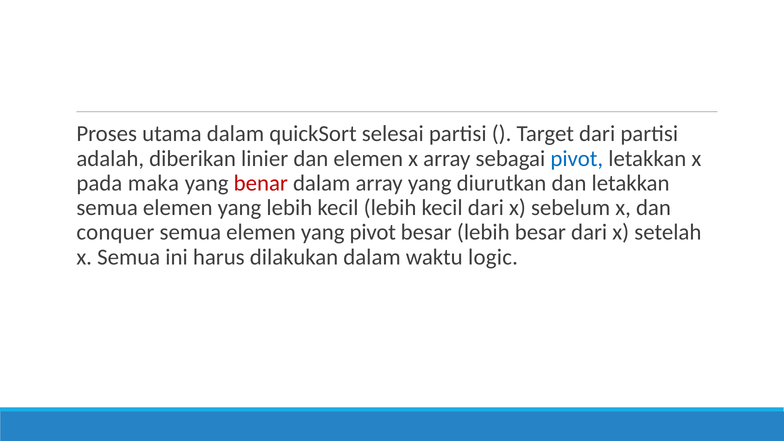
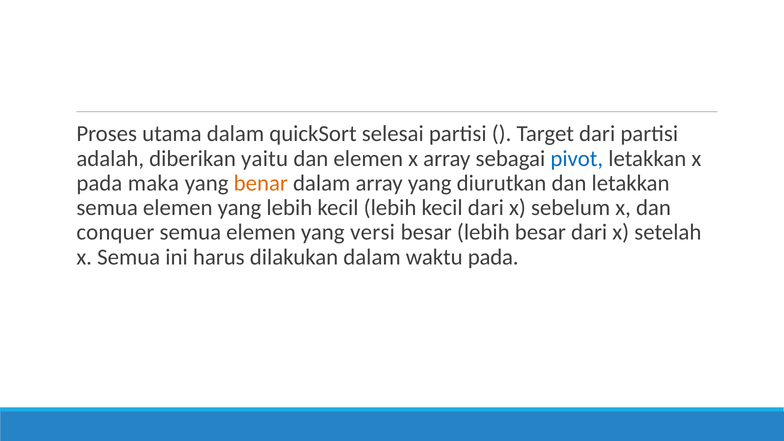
linier: linier -> yaitu
benar colour: red -> orange
yang pivot: pivot -> versi
waktu logic: logic -> pada
